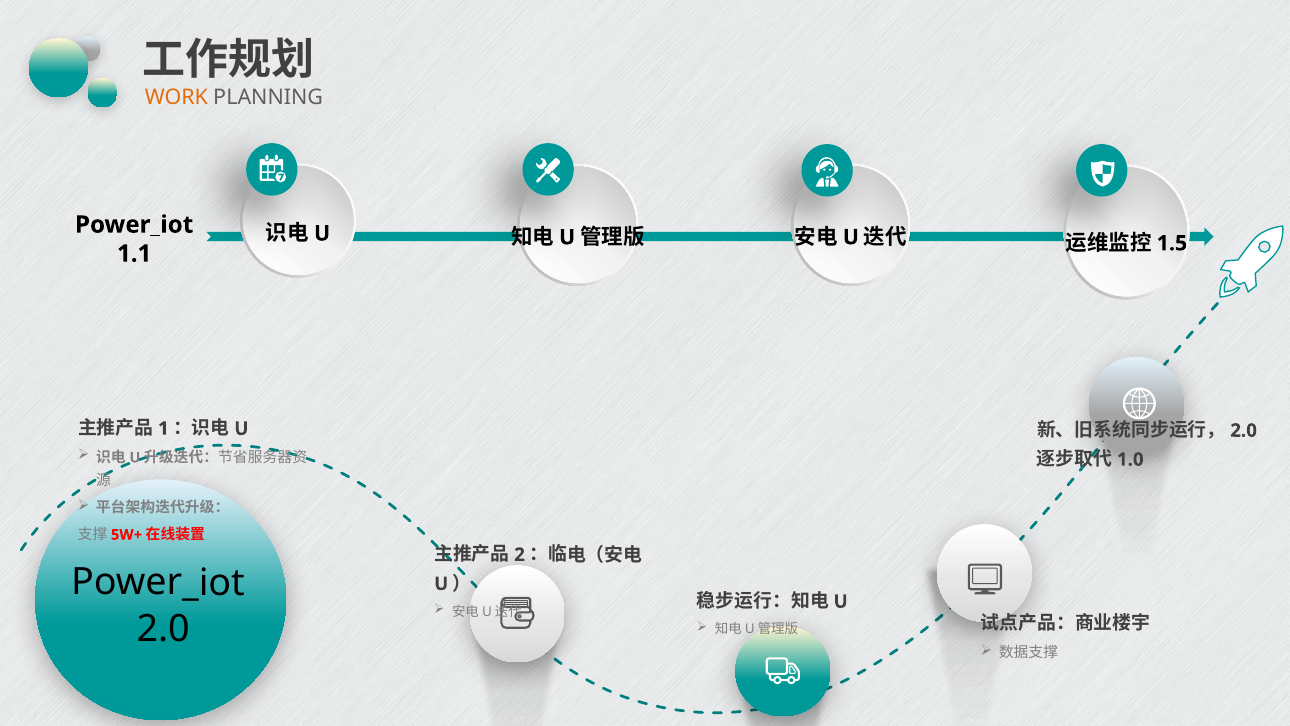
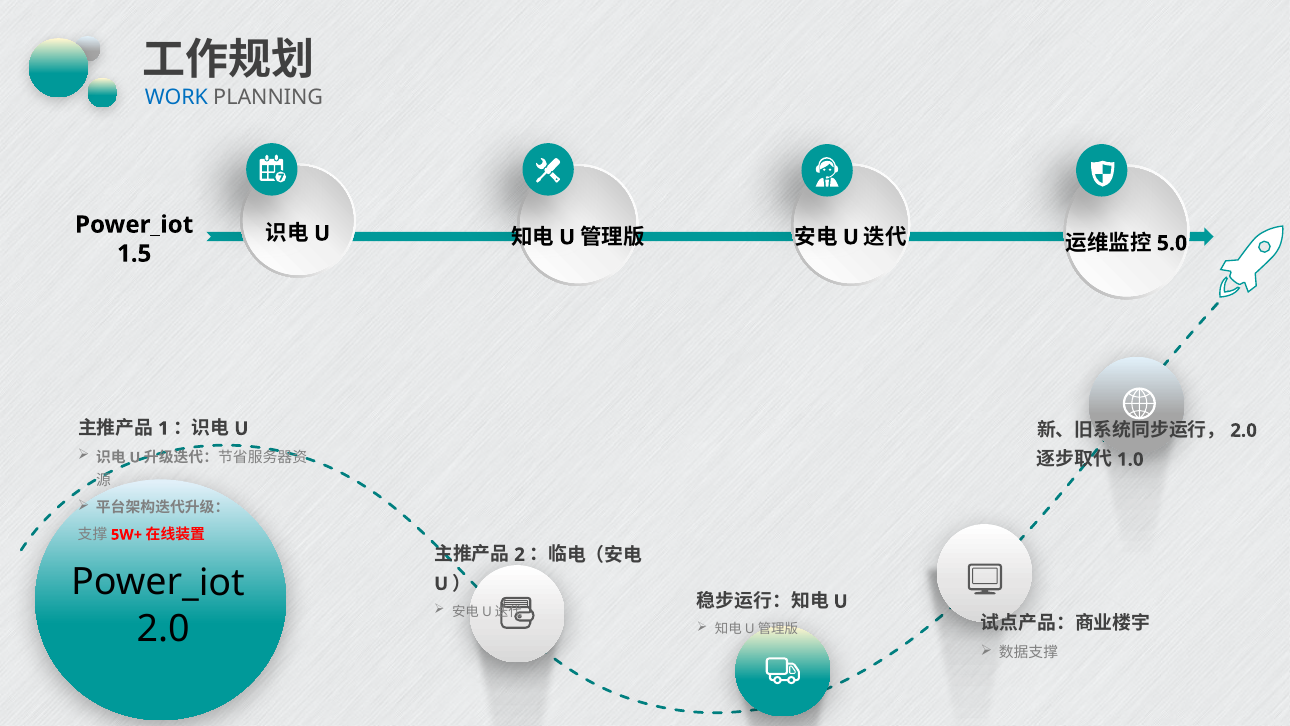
WORK colour: orange -> blue
1.5: 1.5 -> 5.0
1.1: 1.1 -> 1.5
